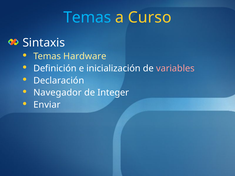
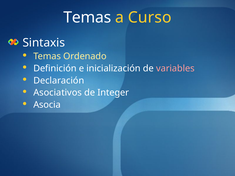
Temas at (87, 17) colour: light blue -> white
Hardware: Hardware -> Ordenado
Navegador: Navegador -> Asociativos
Enviar: Enviar -> Asocia
